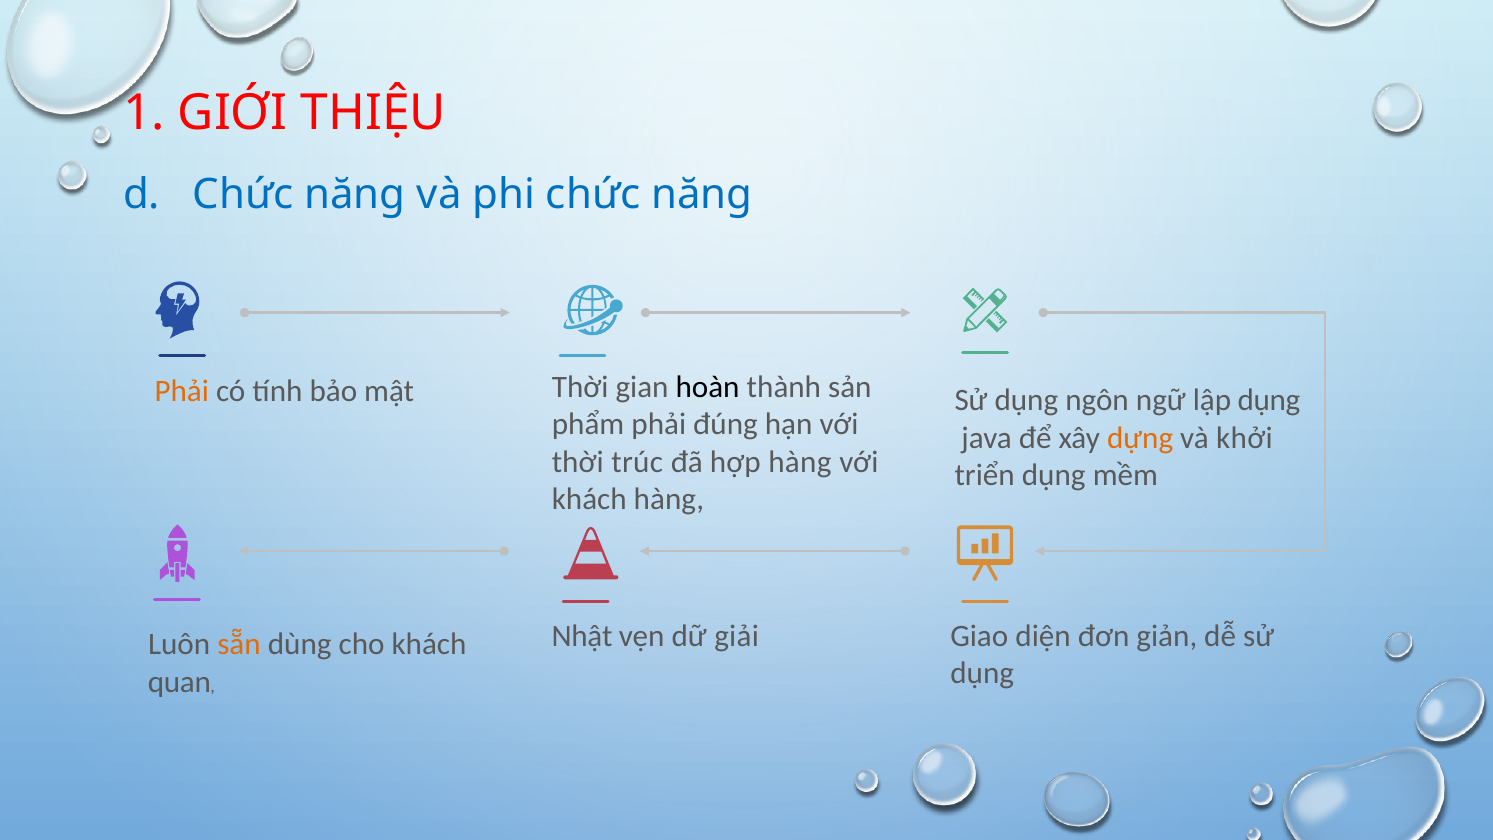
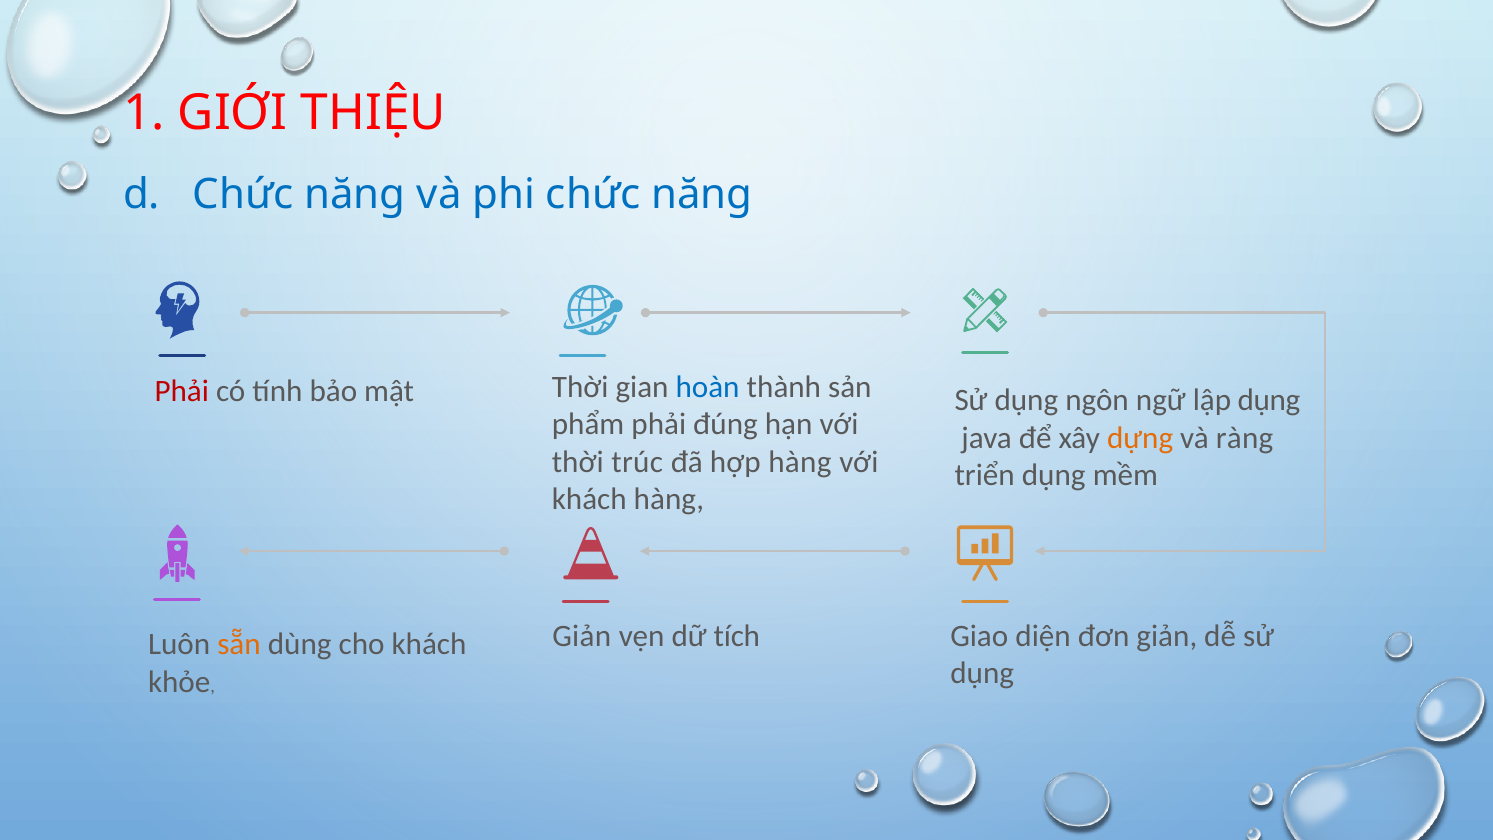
Phải at (182, 391) colour: orange -> red
hoàn colour: black -> blue
khởi: khởi -> ràng
Nhật at (582, 636): Nhật -> Giản
giải: giải -> tích
quan: quan -> khỏe
